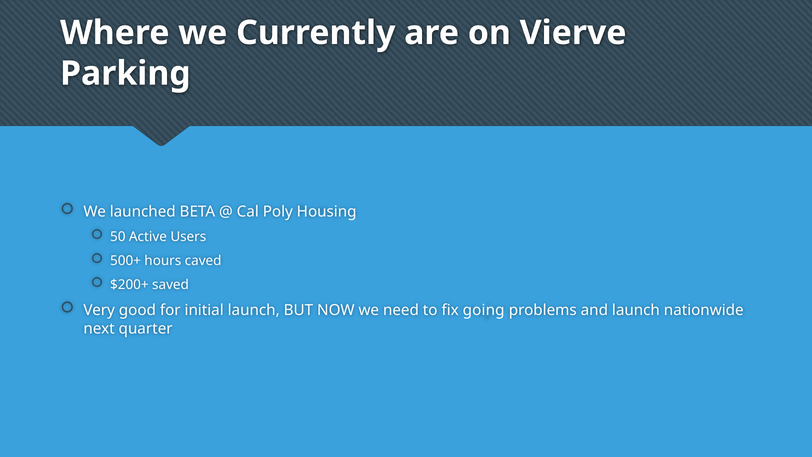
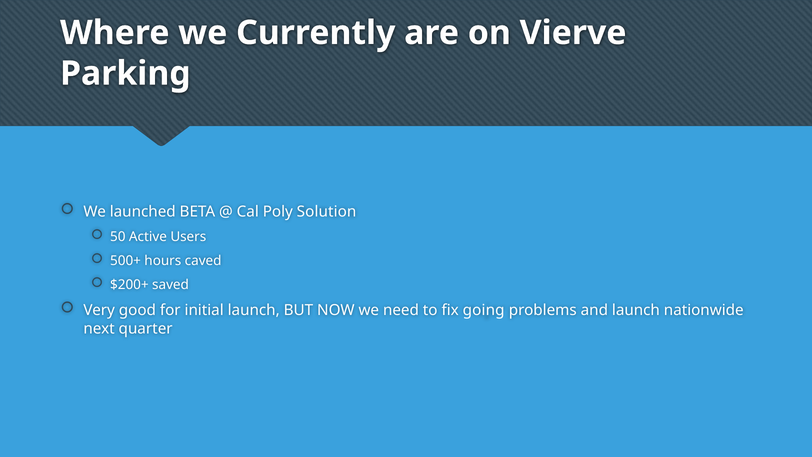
Housing: Housing -> Solution
